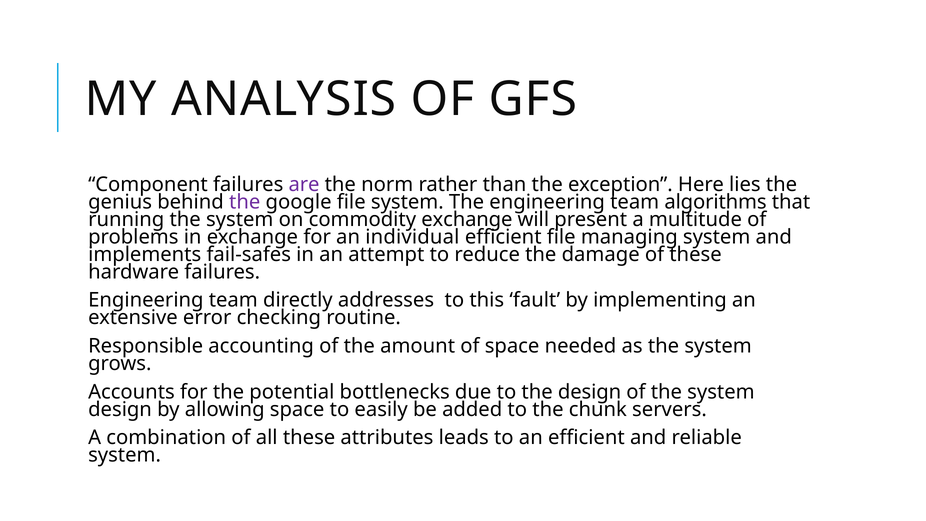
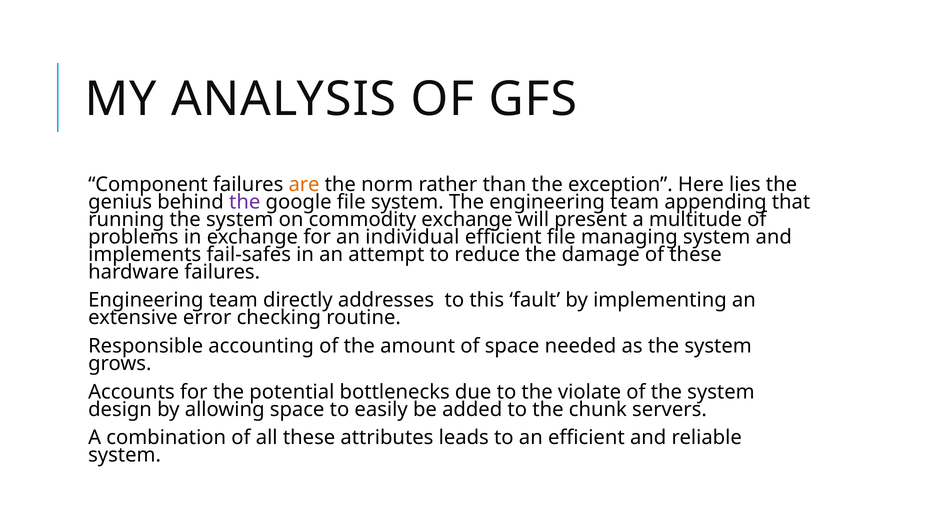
are colour: purple -> orange
algorithms: algorithms -> appending
the design: design -> violate
